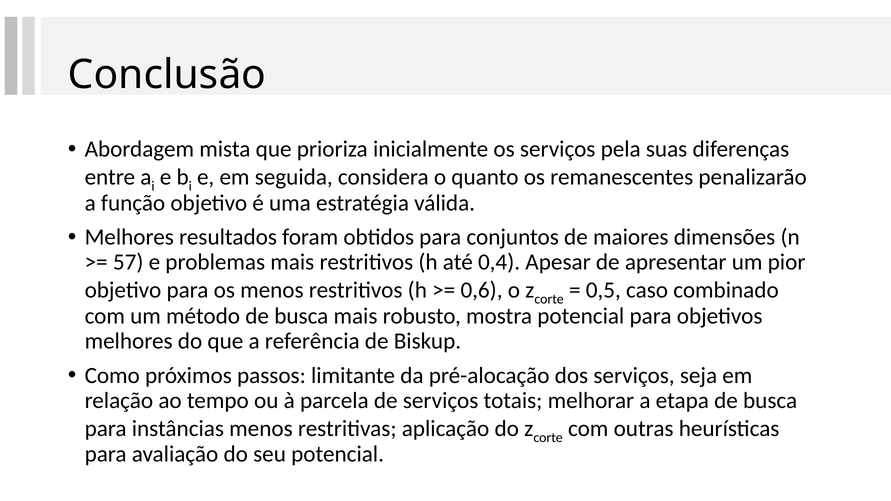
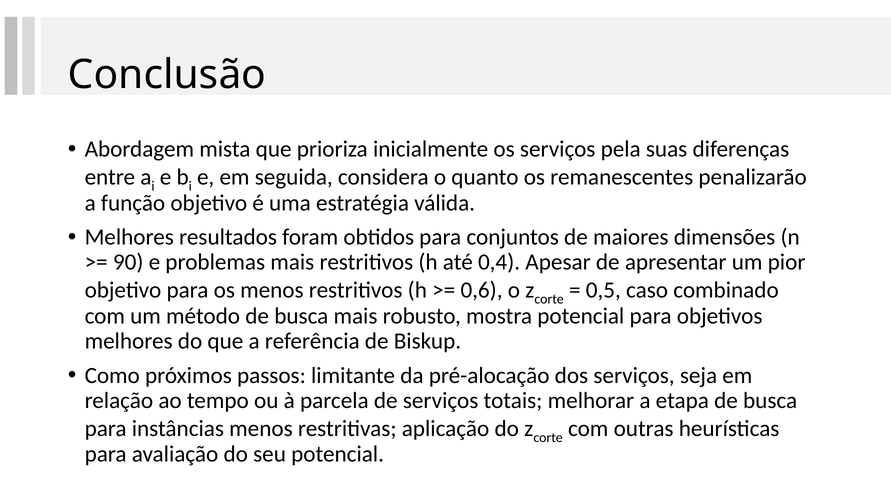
57: 57 -> 90
